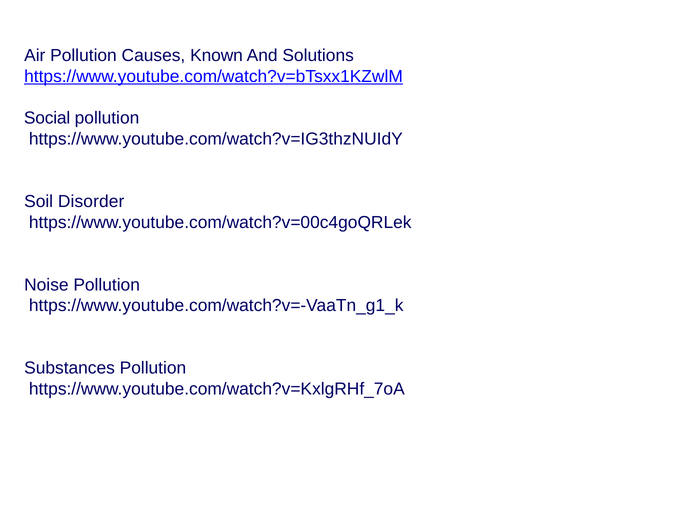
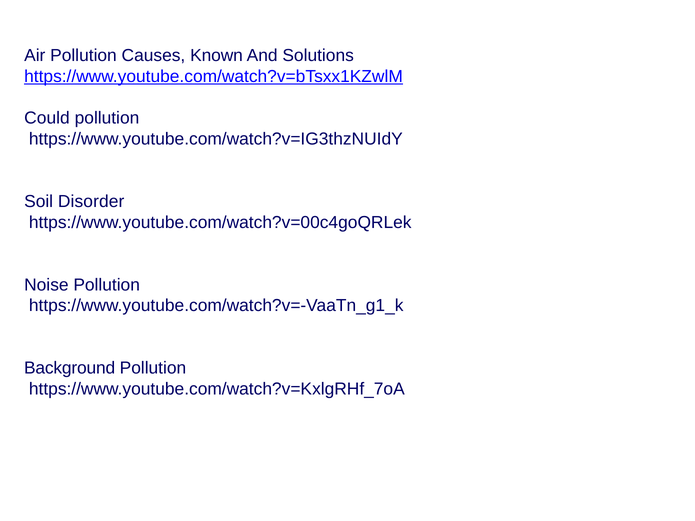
Social: Social -> Could
Substances: Substances -> Background
